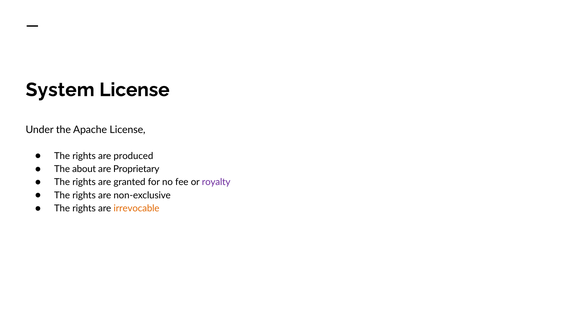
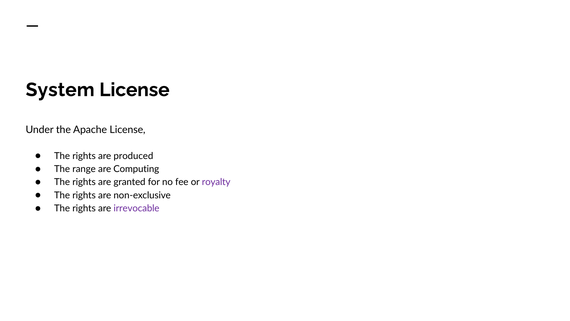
about: about -> range
Proprietary: Proprietary -> Computing
irrevocable colour: orange -> purple
